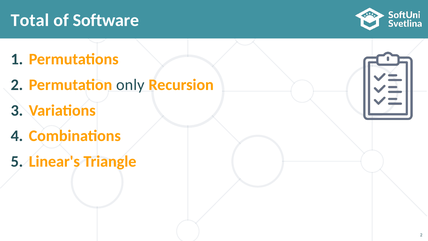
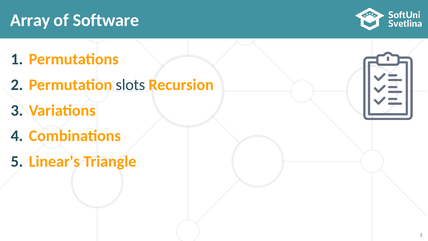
Total: Total -> Array
only: only -> slots
